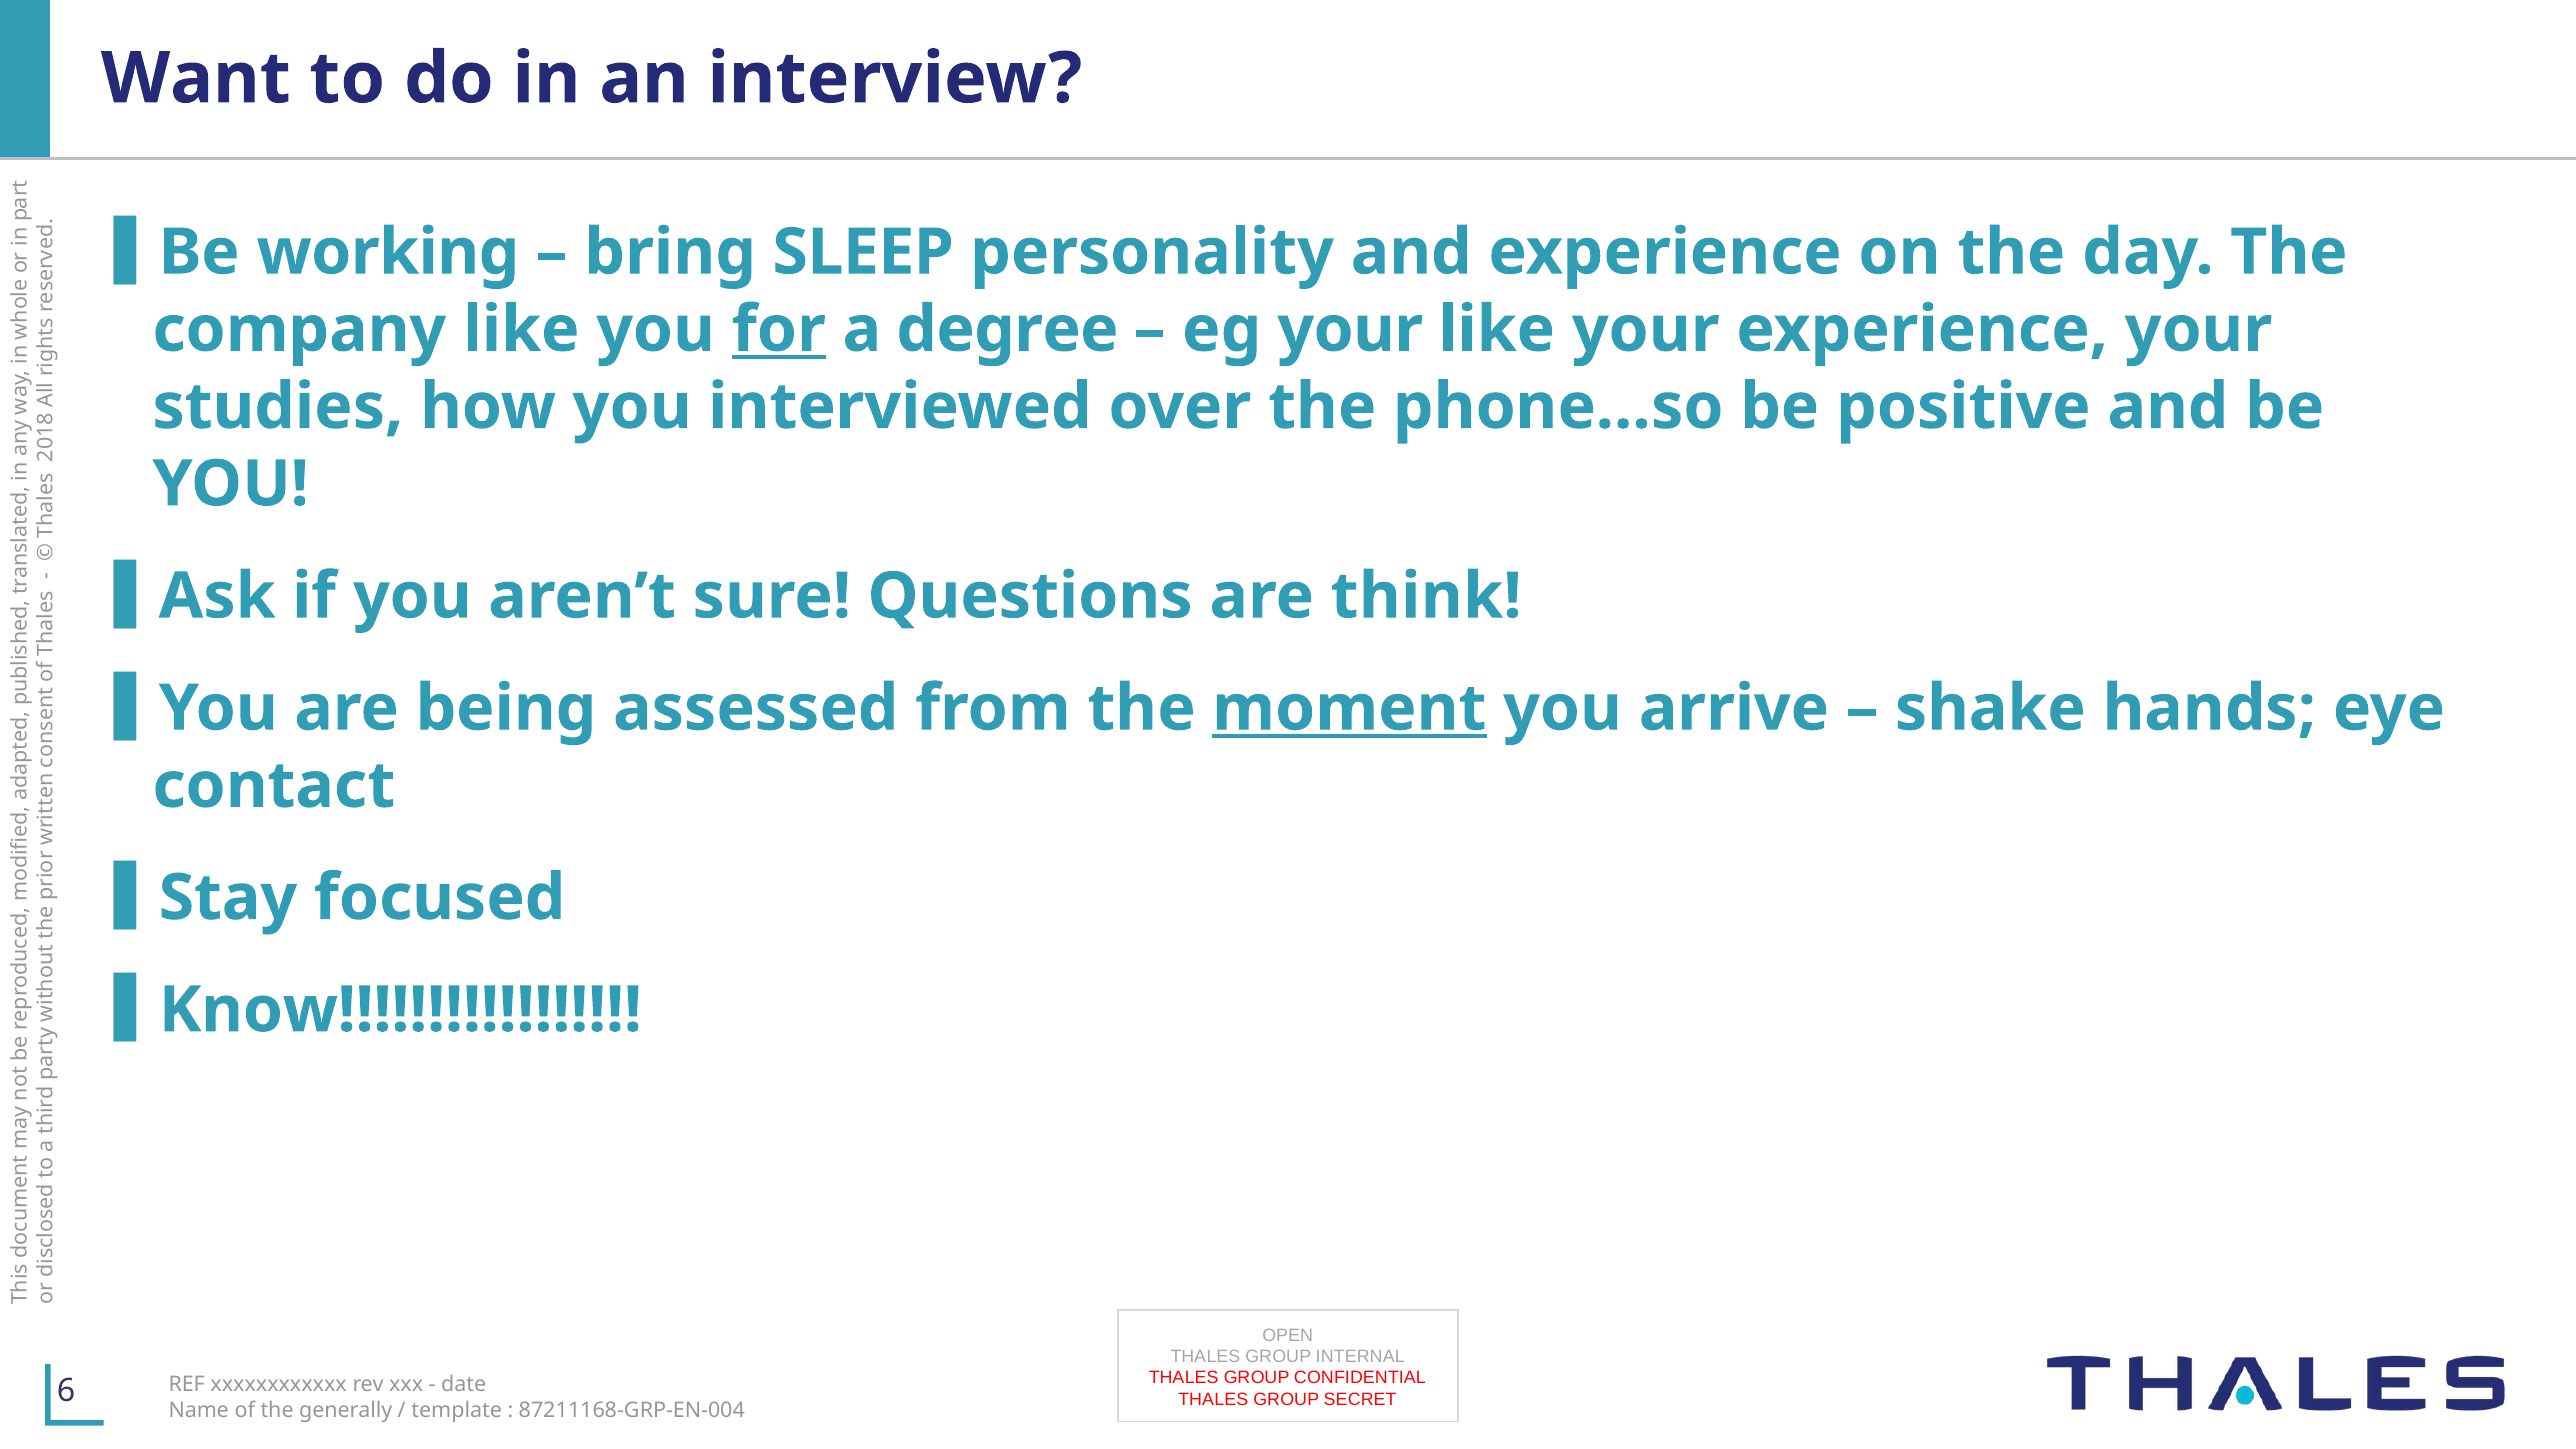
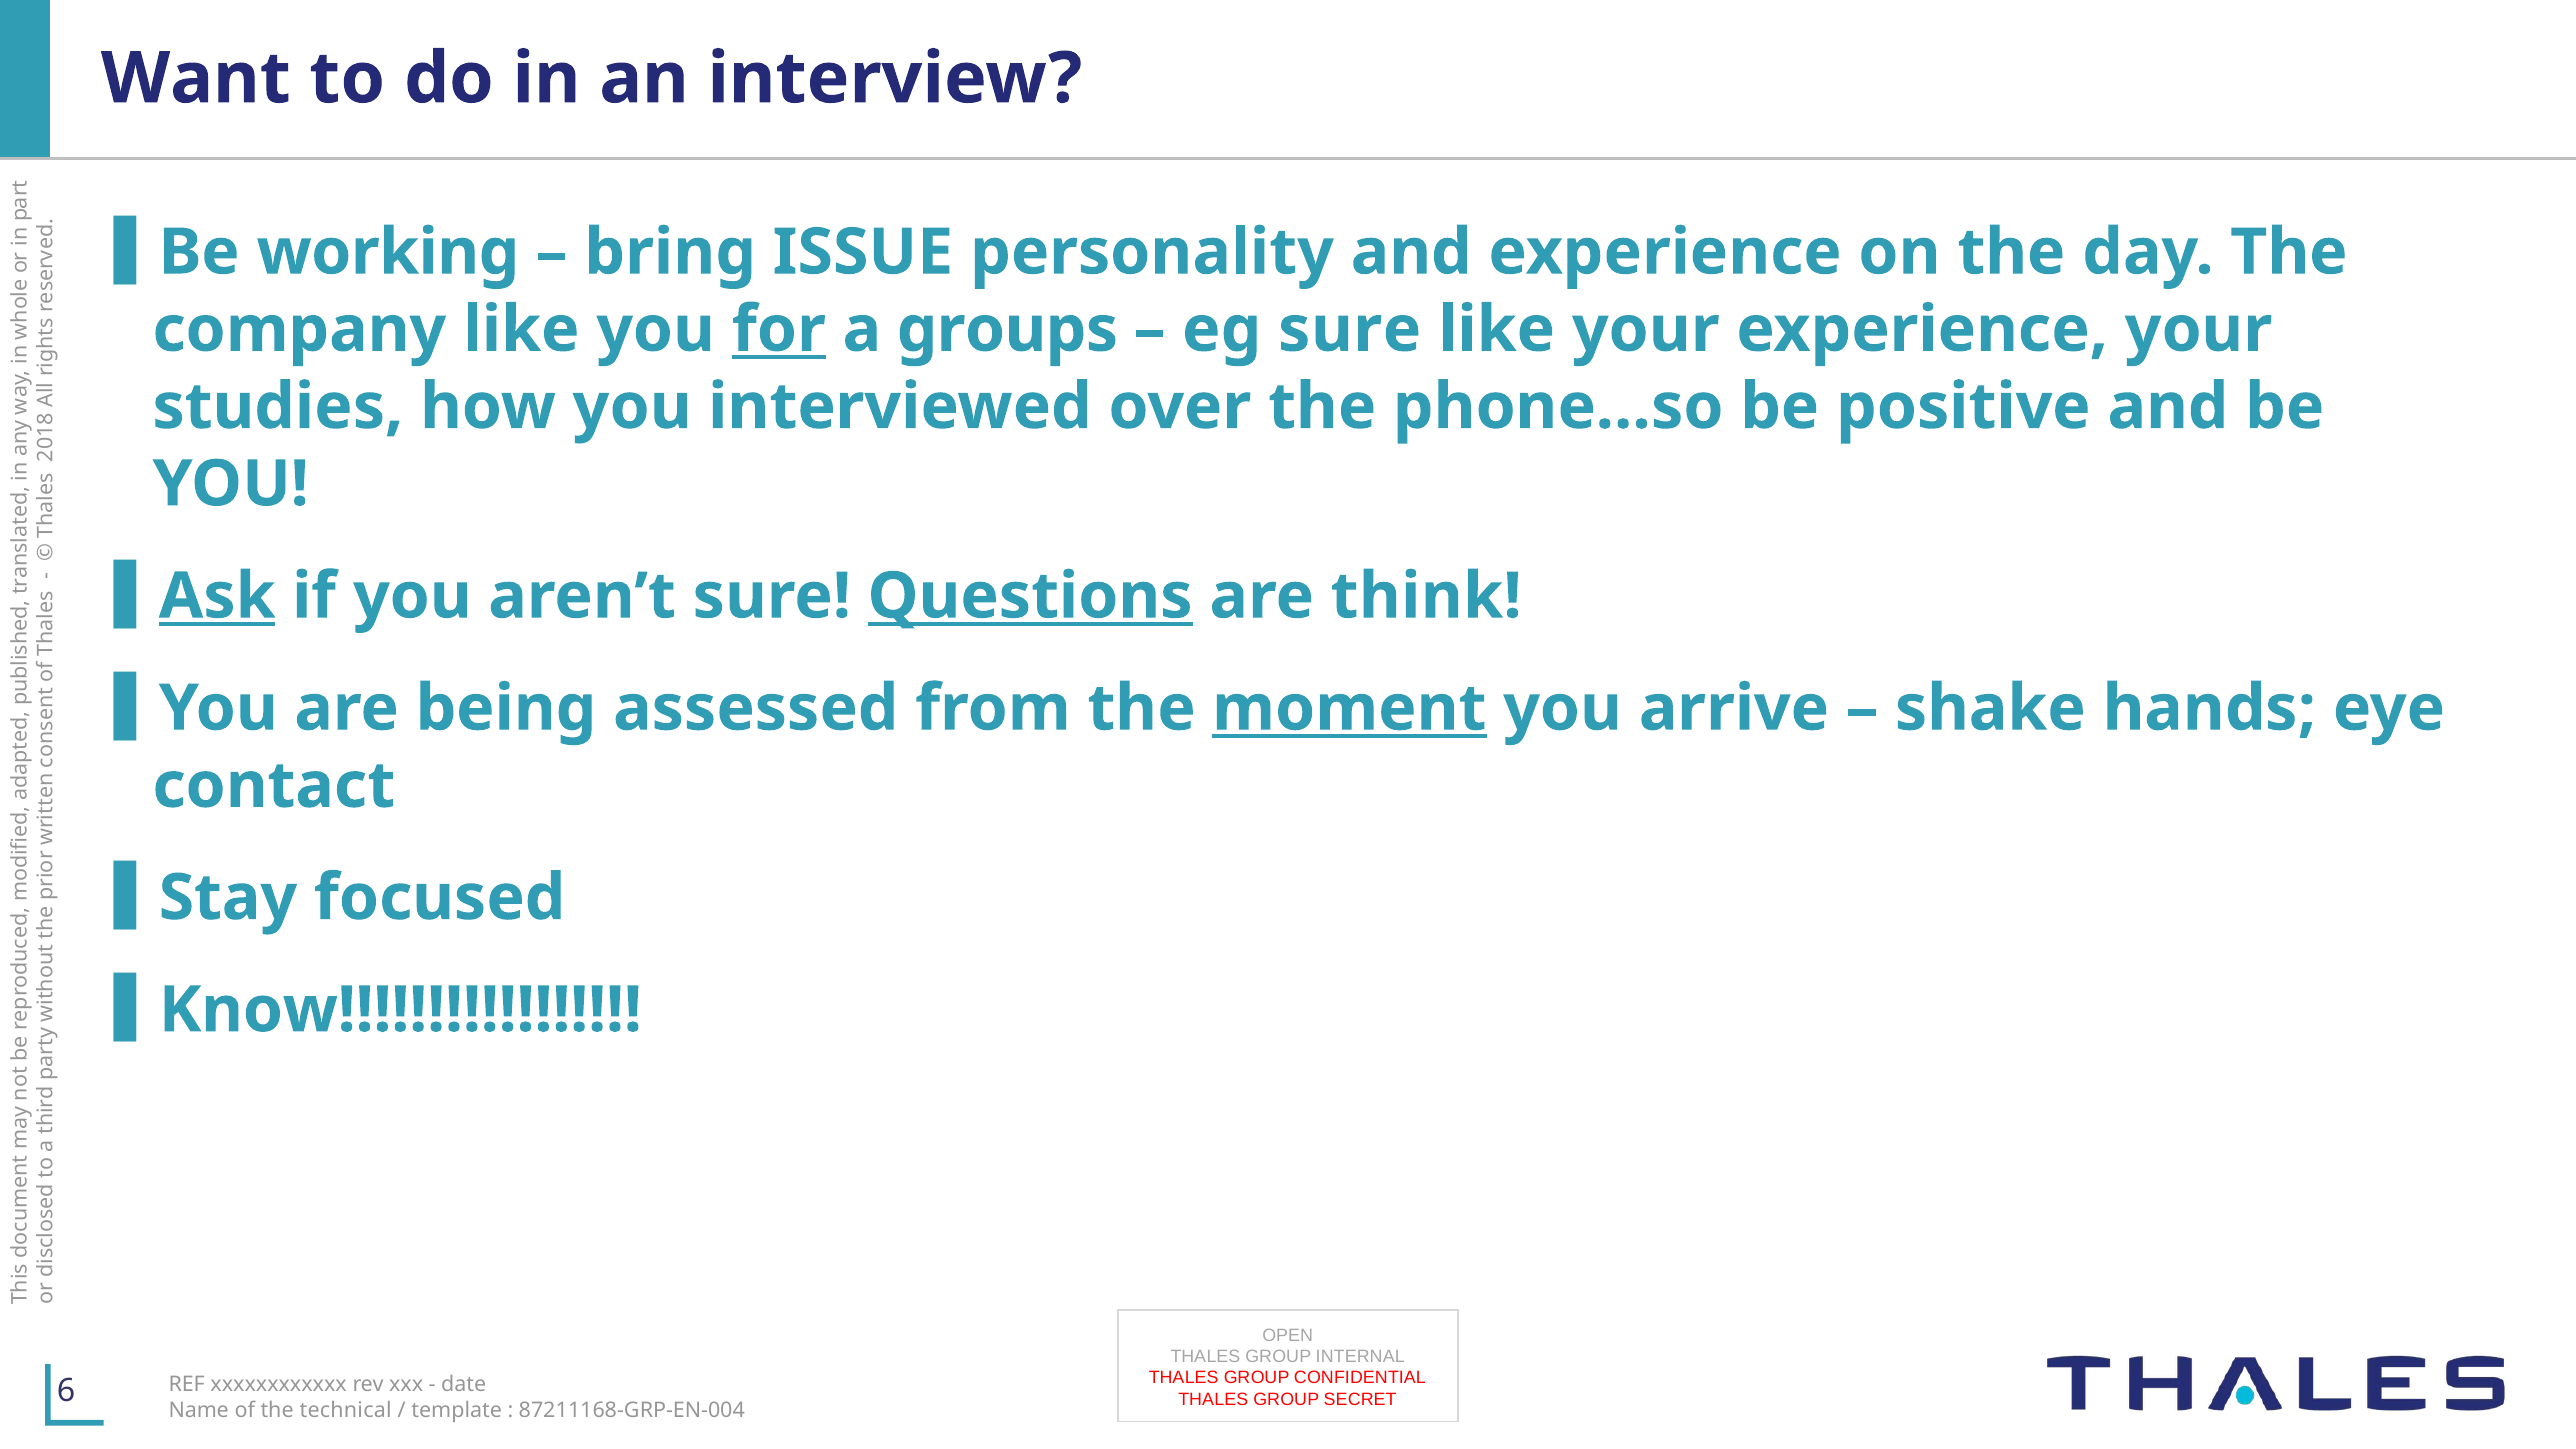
SLEEP: SLEEP -> ISSUE
degree: degree -> groups
eg your: your -> sure
Ask underline: none -> present
Questions underline: none -> present
generally: generally -> technical
